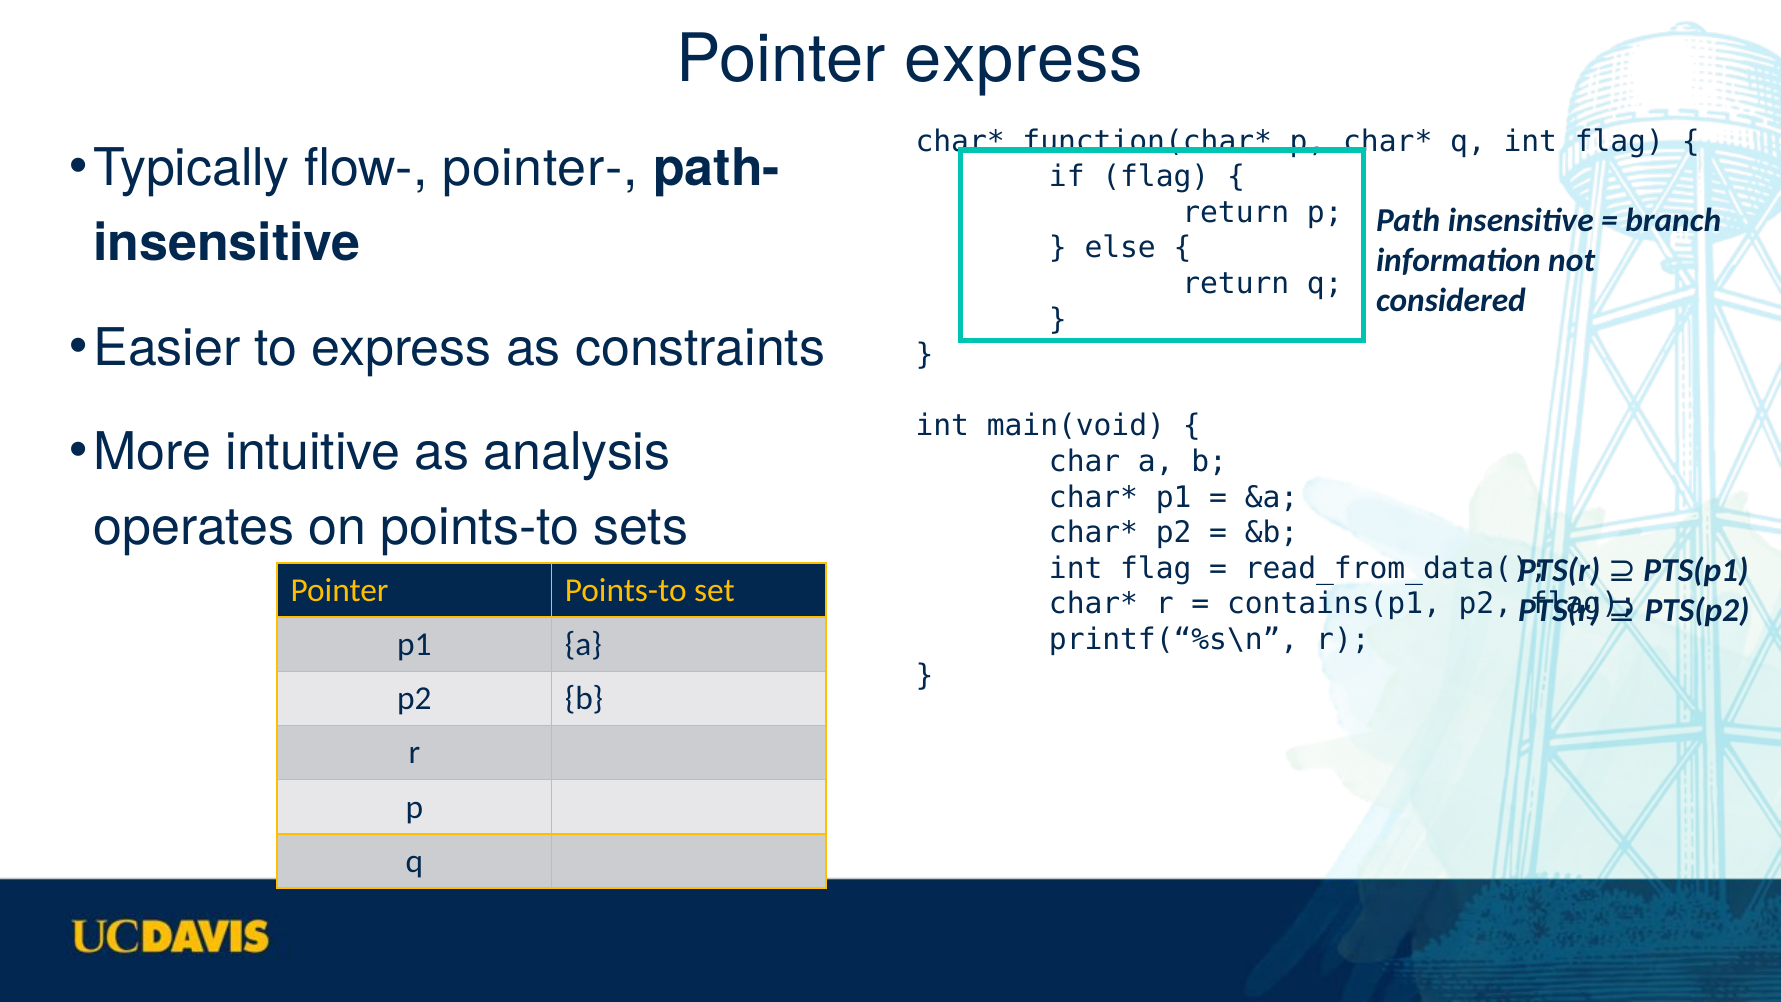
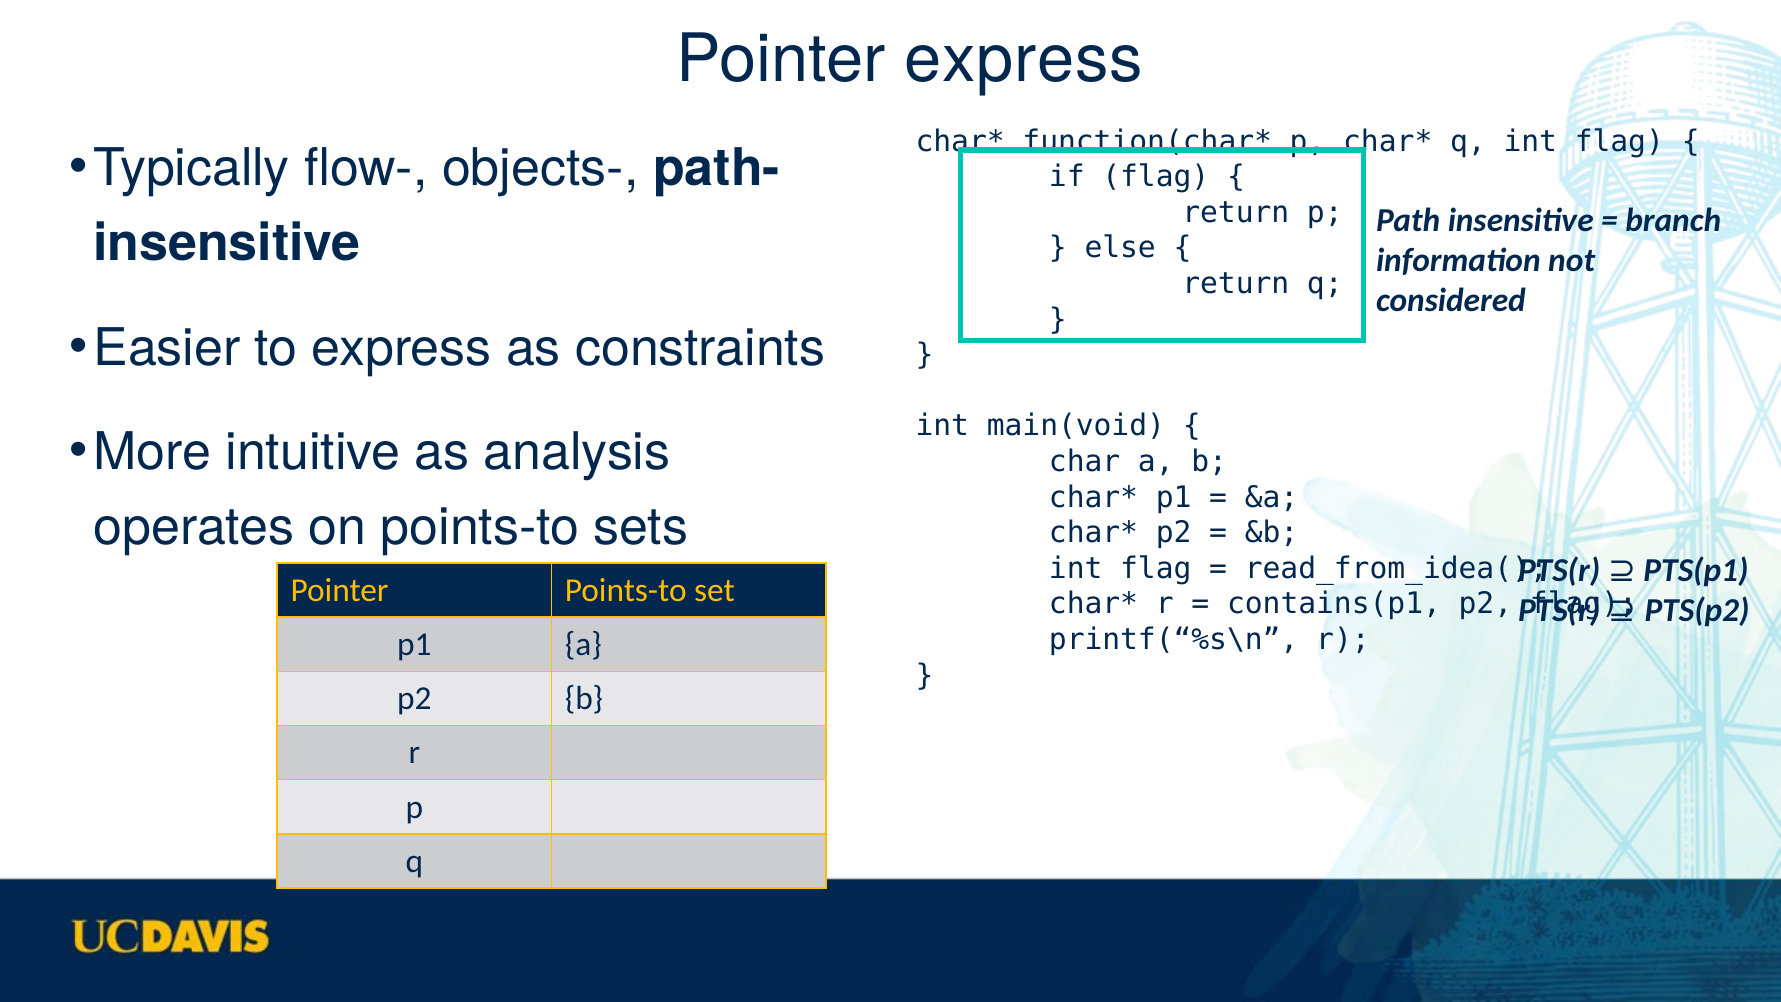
pointer-: pointer- -> objects-
read_from_data(: read_from_data( -> read_from_idea(
